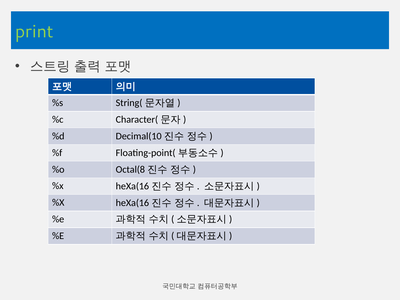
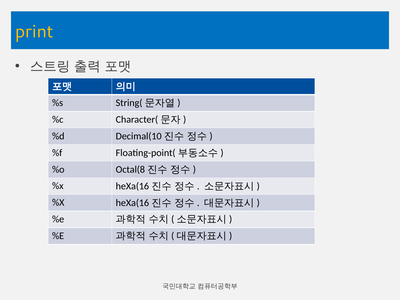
print colour: light green -> yellow
